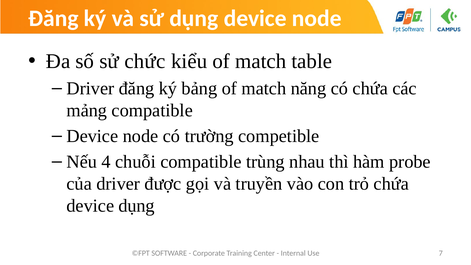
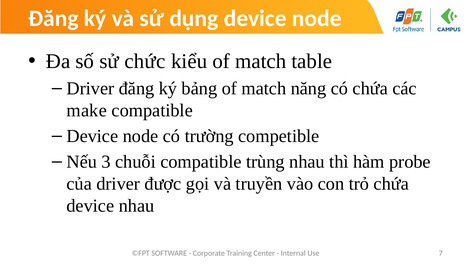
mảng: mảng -> make
4: 4 -> 3
device dụng: dụng -> nhau
